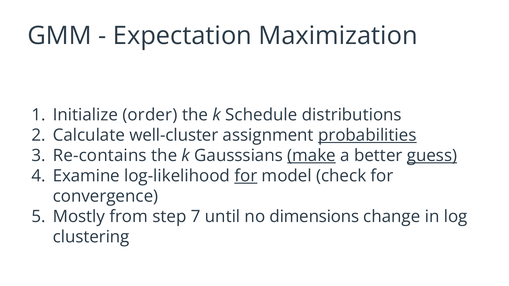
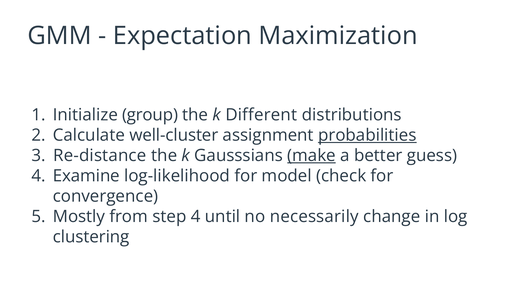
order: order -> group
Schedule: Schedule -> Different
Re-contains: Re-contains -> Re-distance
guess underline: present -> none
for at (246, 176) underline: present -> none
step 7: 7 -> 4
dimensions: dimensions -> necessarily
